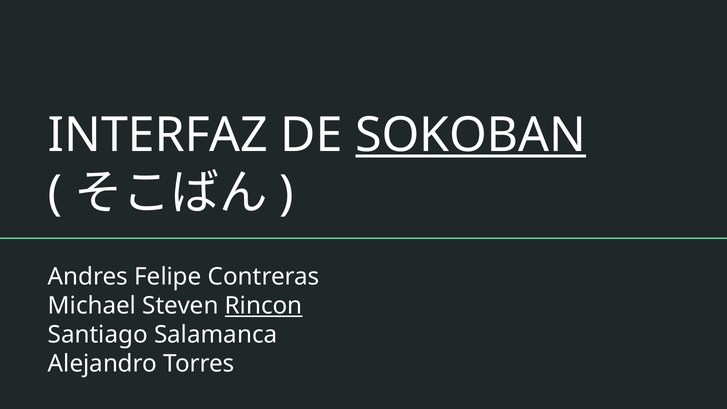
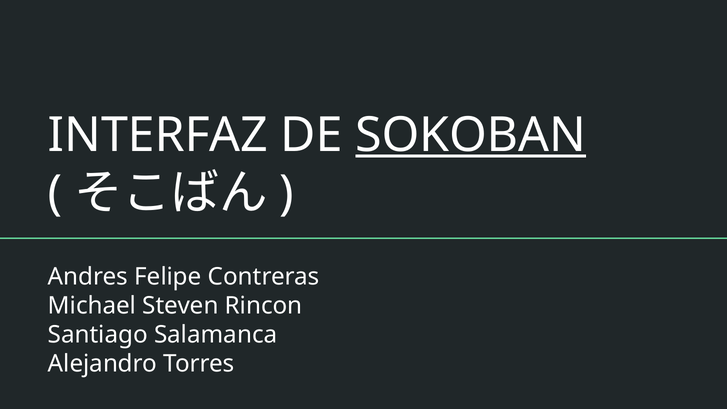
Rincon underline: present -> none
